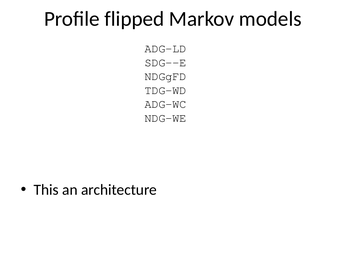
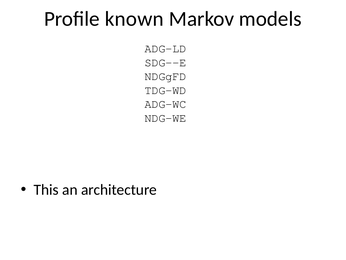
flipped: flipped -> known
